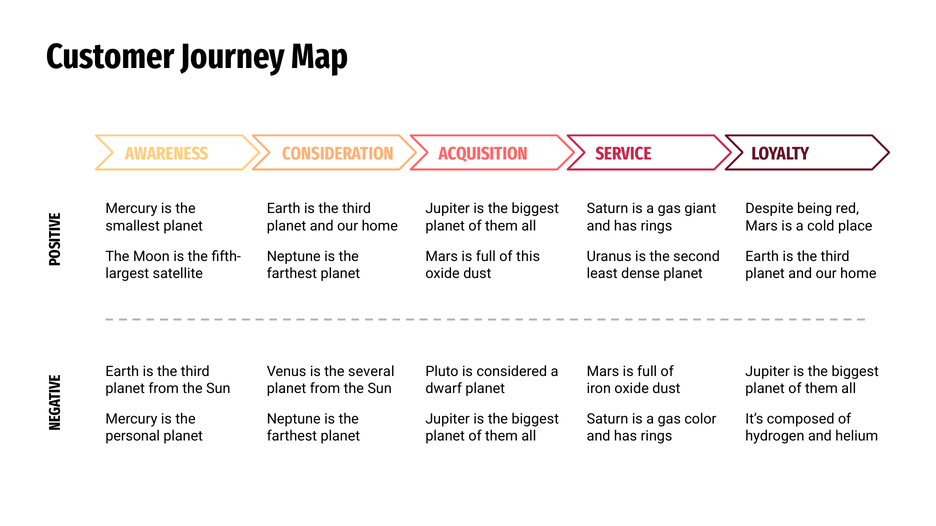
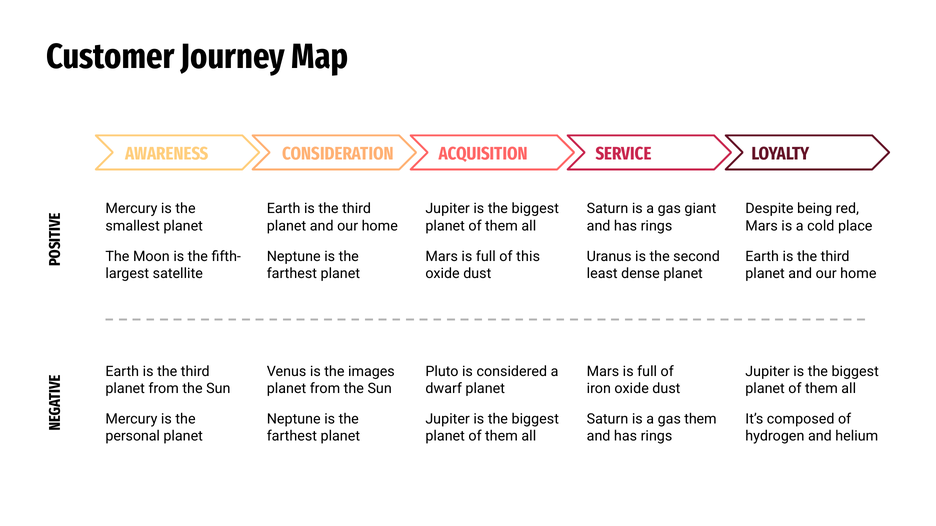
several: several -> images
gas color: color -> them
